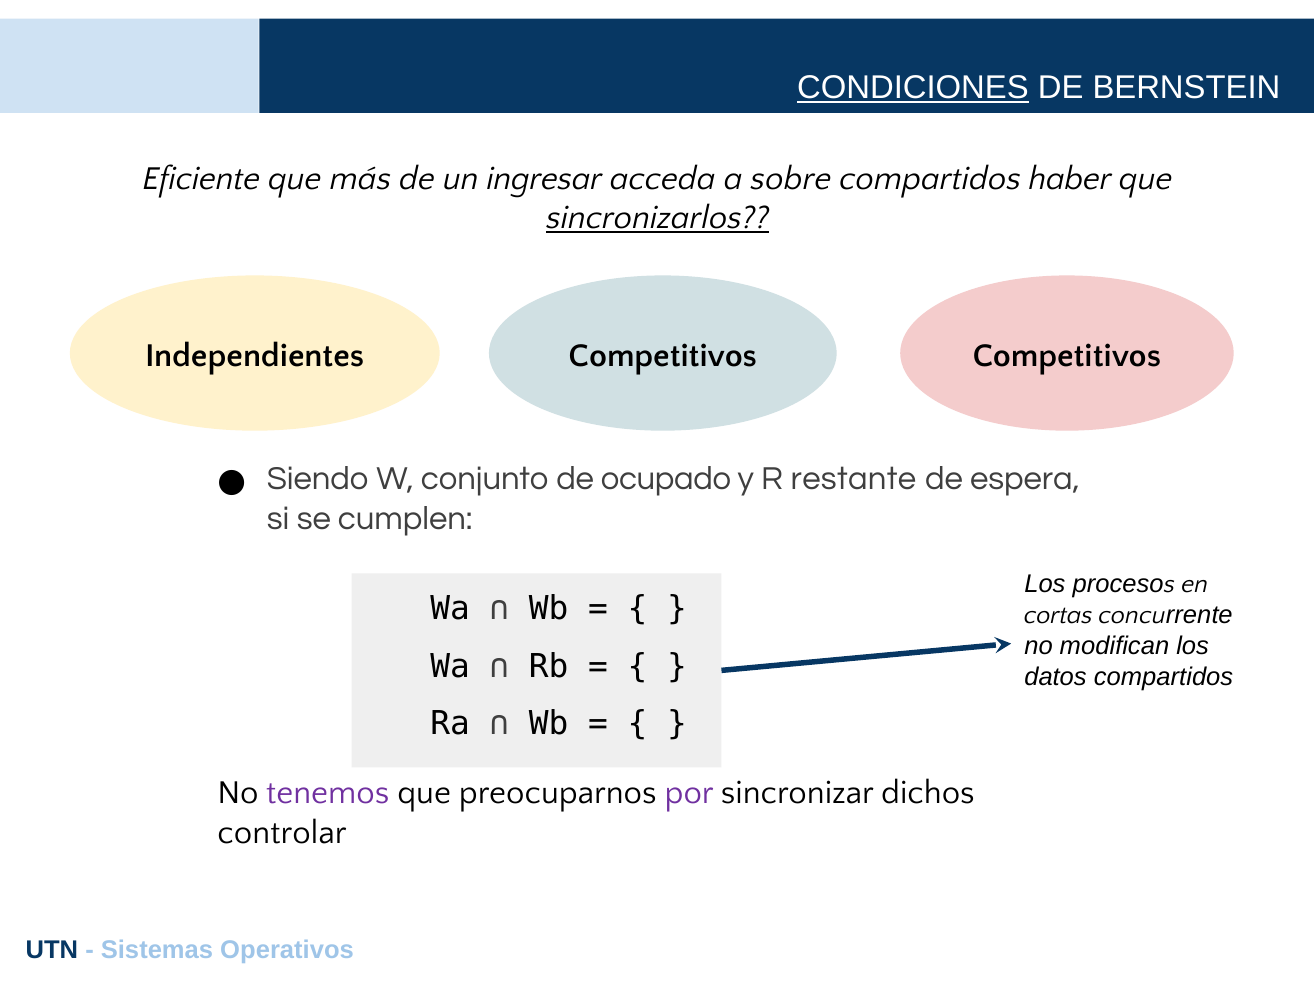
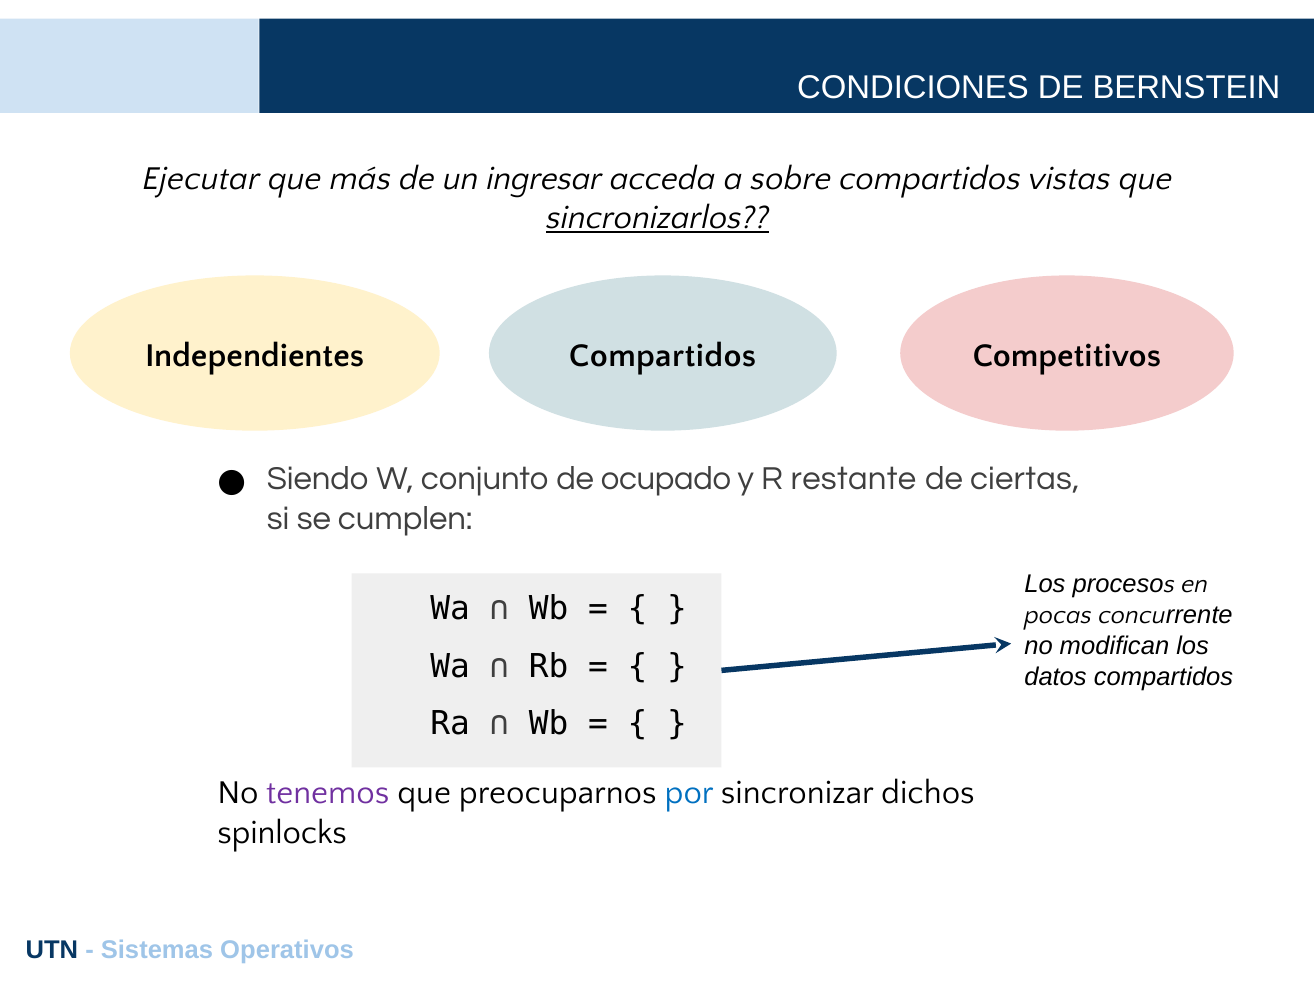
CONDICIONES underline: present -> none
Eficiente: Eficiente -> Ejecutar
haber: haber -> vistas
Independientes Competitivos: Competitivos -> Compartidos
espera: espera -> ciertas
cortas: cortas -> pocas
por colour: purple -> blue
controlar: controlar -> spinlocks
